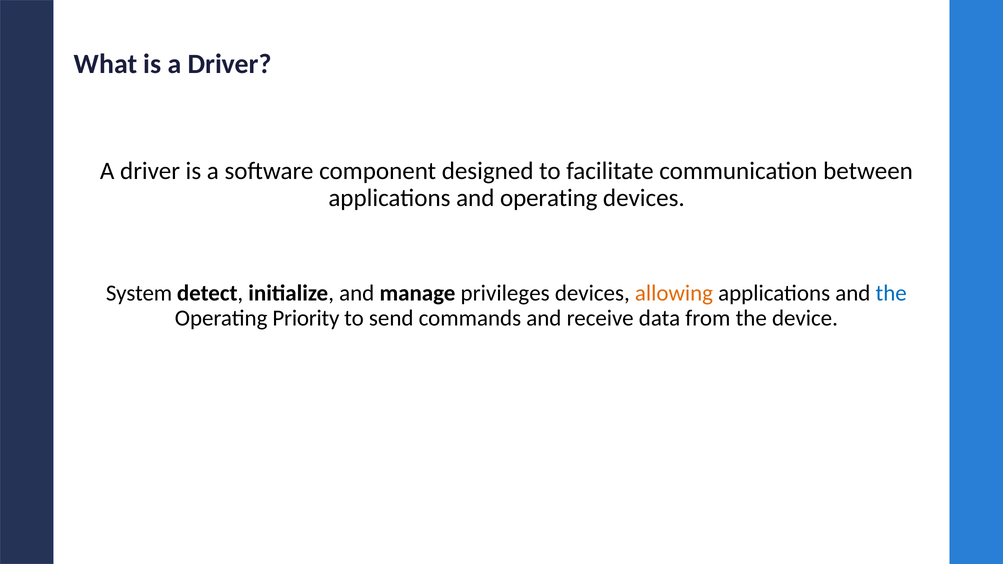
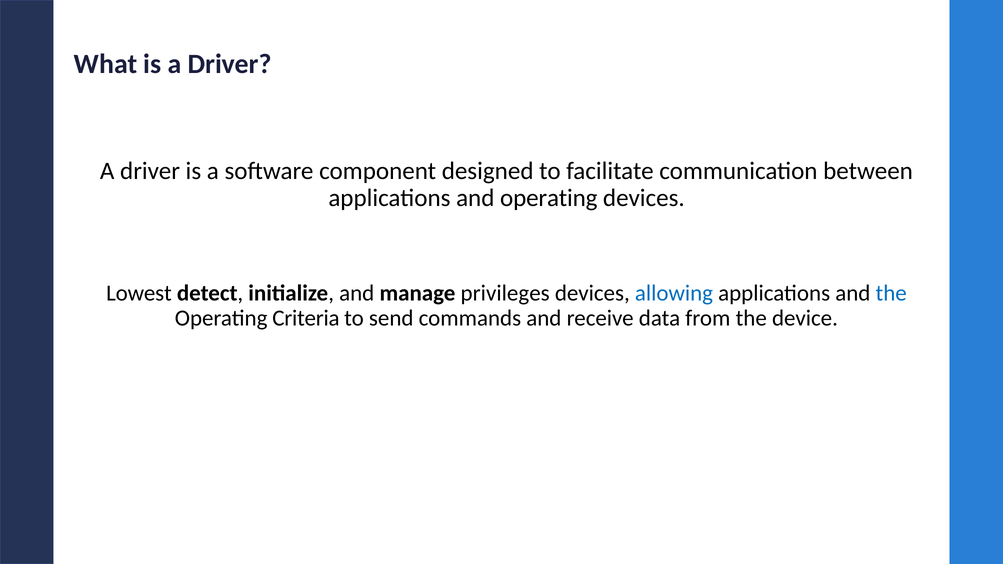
System: System -> Lowest
allowing colour: orange -> blue
Priority: Priority -> Criteria
